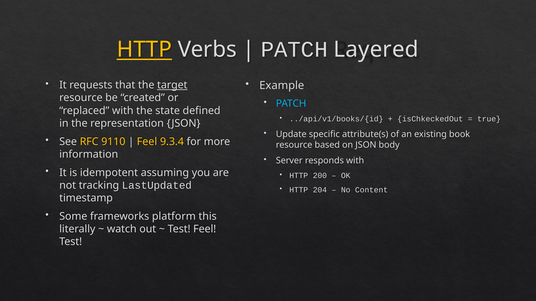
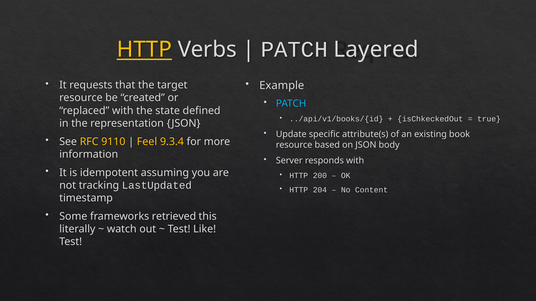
target underline: present -> none
platform: platform -> retrieved
Test Feel: Feel -> Like
